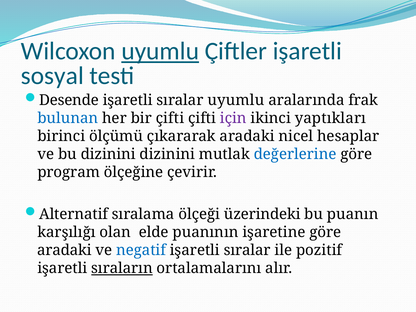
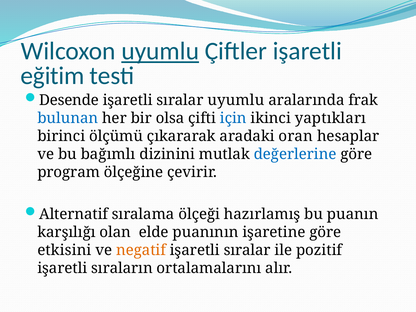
sosyal: sosyal -> eğitim
bir çifti: çifti -> olsa
için colour: purple -> blue
nicel: nicel -> oran
bu dizinini: dizinini -> bağımlı
üzerindeki: üzerindeki -> hazırlamış
aradaki at (65, 250): aradaki -> etkisini
negatif colour: blue -> orange
sıraların underline: present -> none
